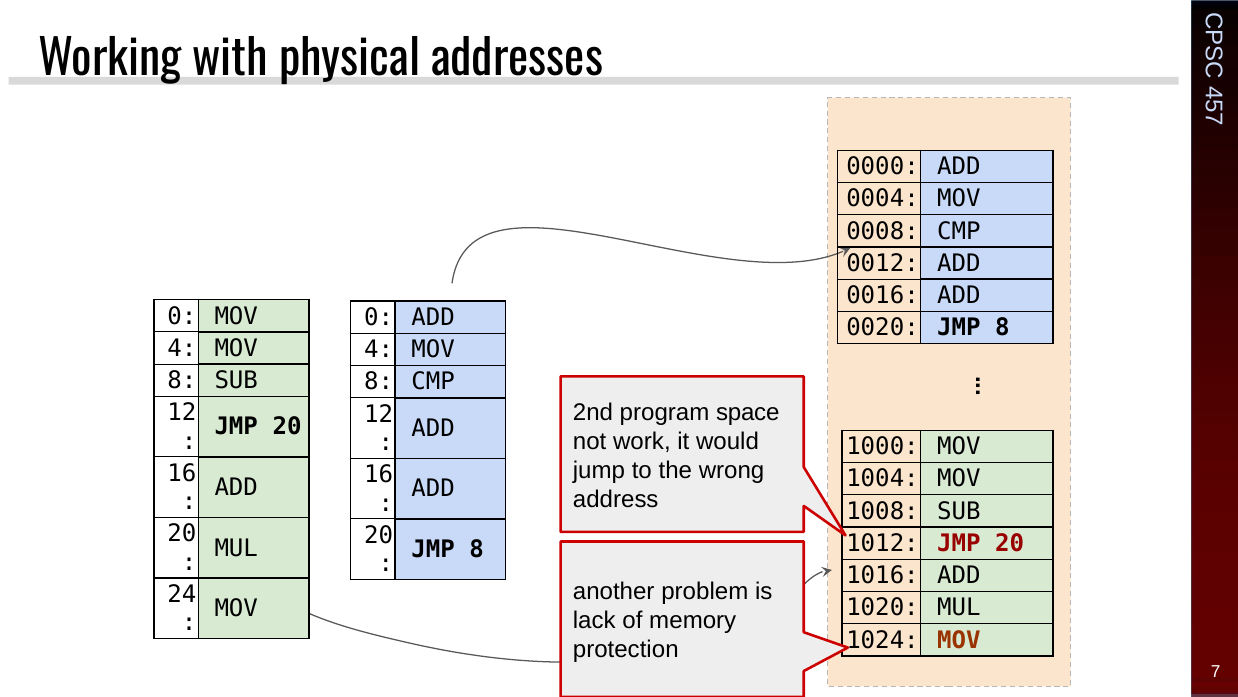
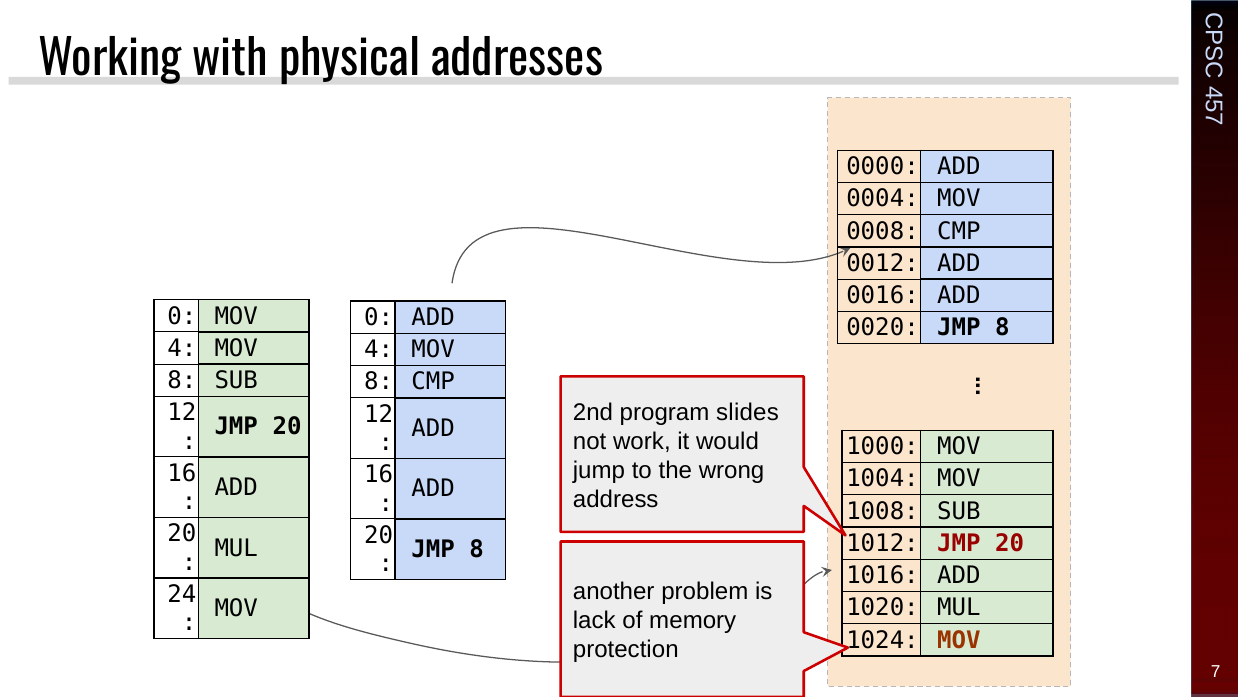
space: space -> slides
